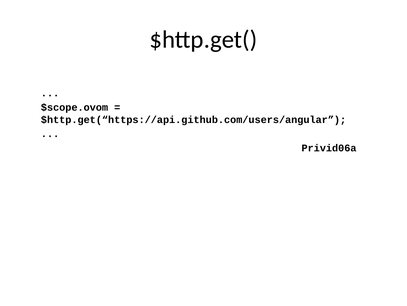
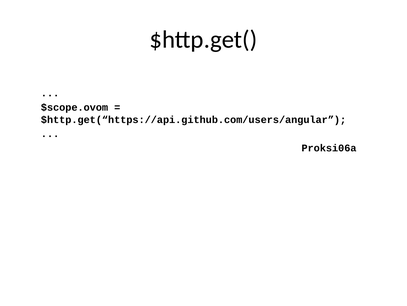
Privid06a: Privid06a -> Proksi06a
